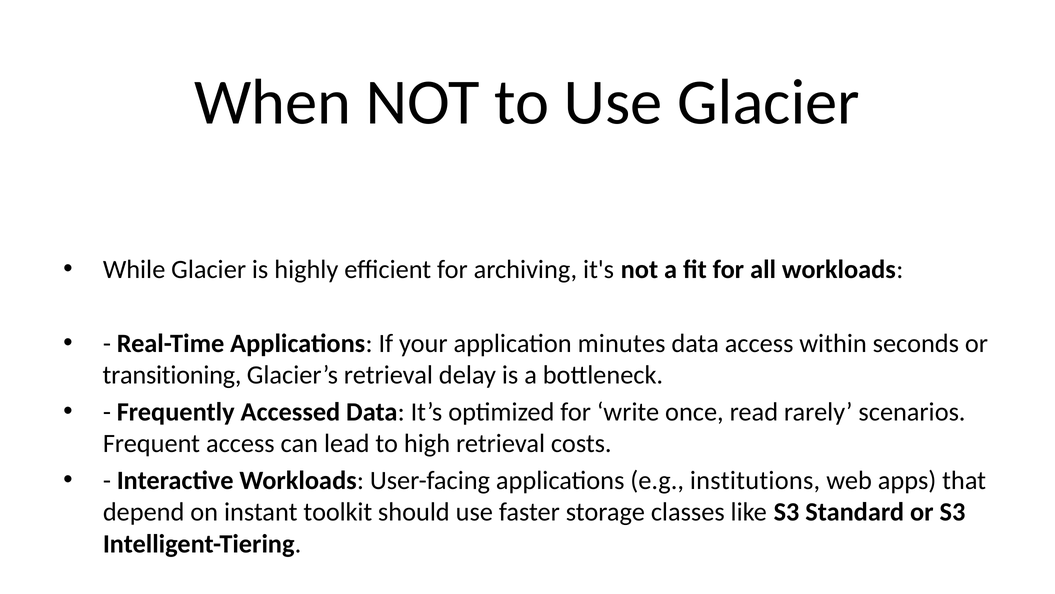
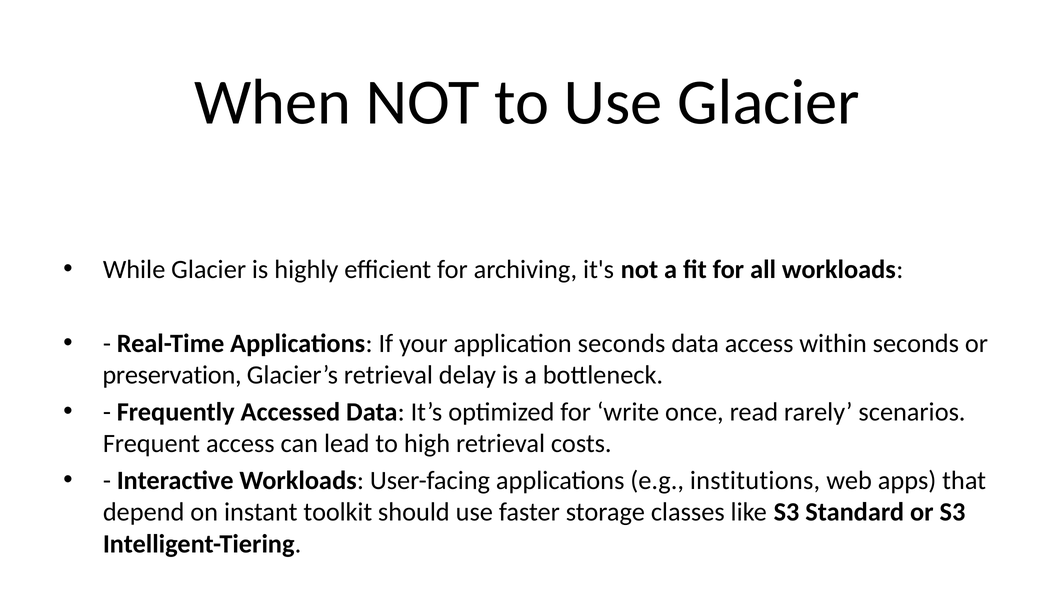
application minutes: minutes -> seconds
transitioning: transitioning -> preservation
